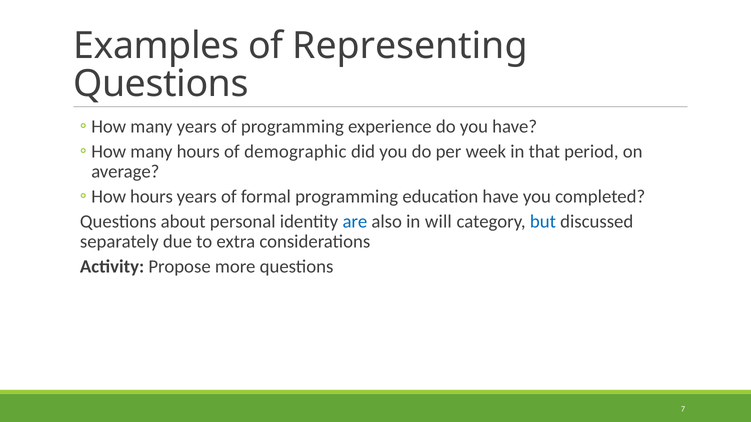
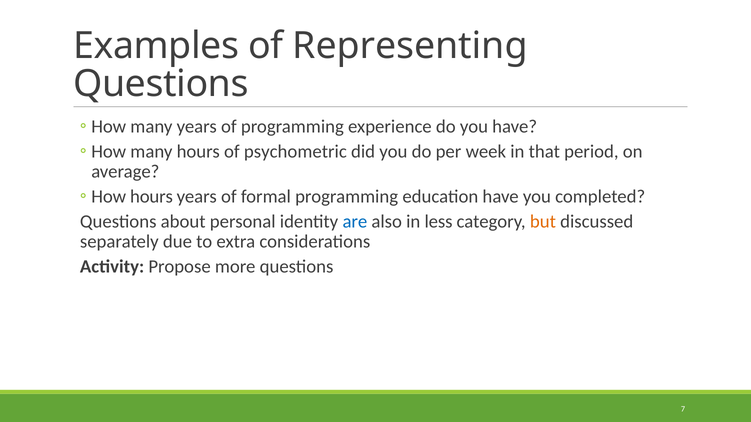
demographic: demographic -> psychometric
will: will -> less
but colour: blue -> orange
